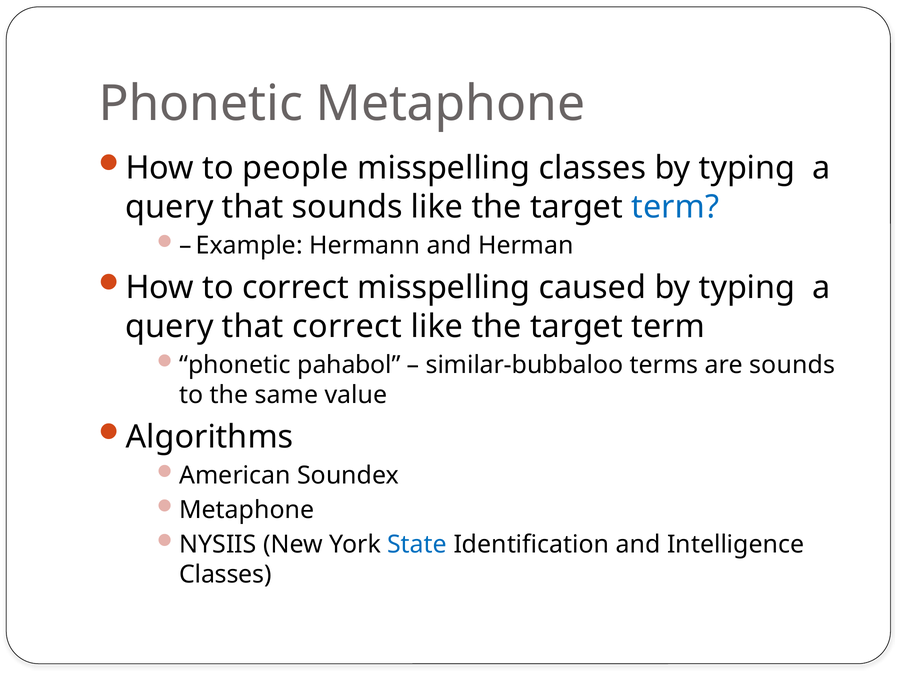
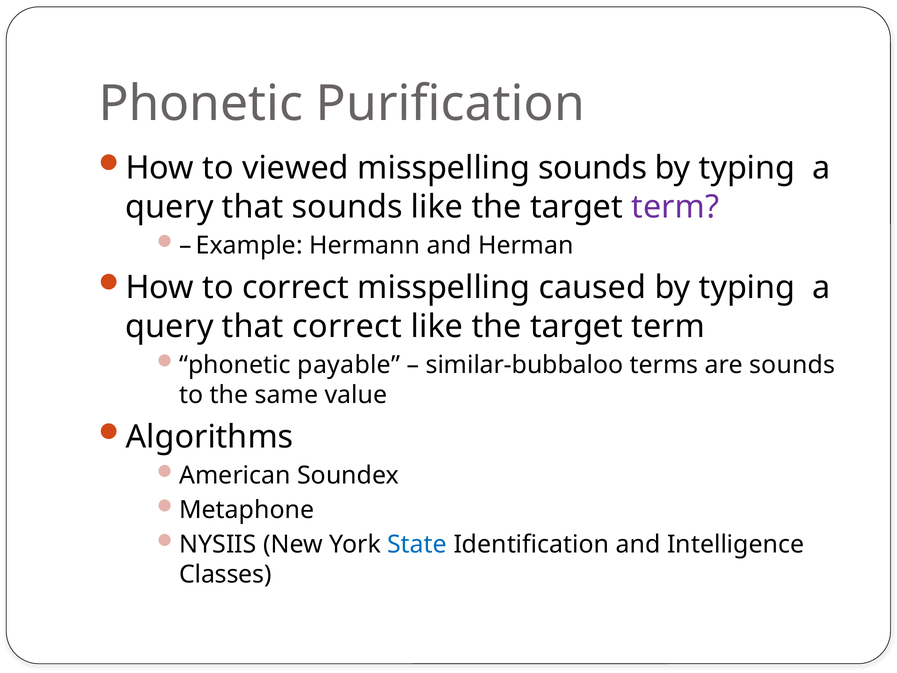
Phonetic Metaphone: Metaphone -> Purification
people: people -> viewed
misspelling classes: classes -> sounds
term at (675, 207) colour: blue -> purple
pahabol: pahabol -> payable
